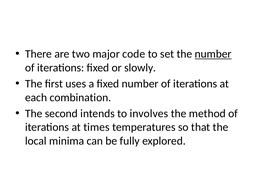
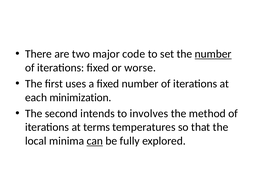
slowly: slowly -> worse
combination: combination -> minimization
times: times -> terms
can underline: none -> present
